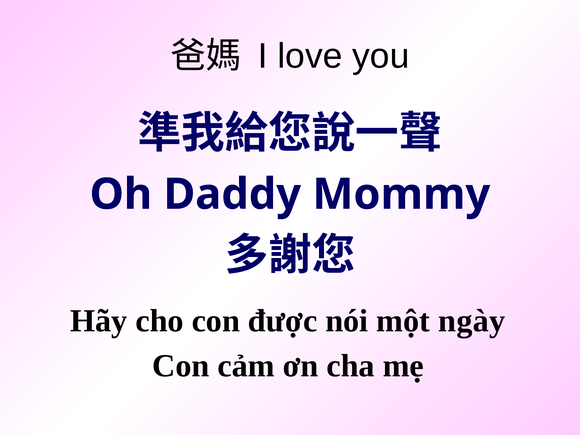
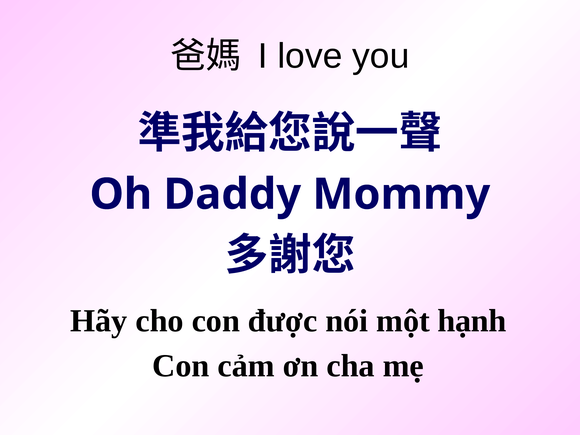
ngày: ngày -> hạnh
